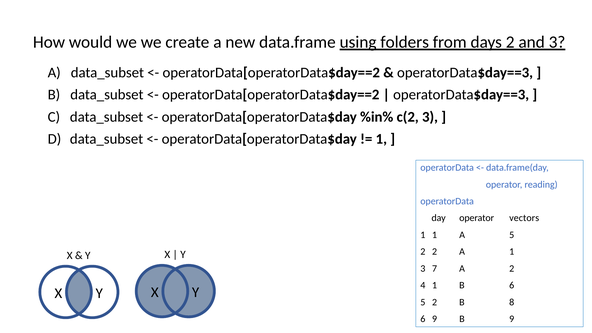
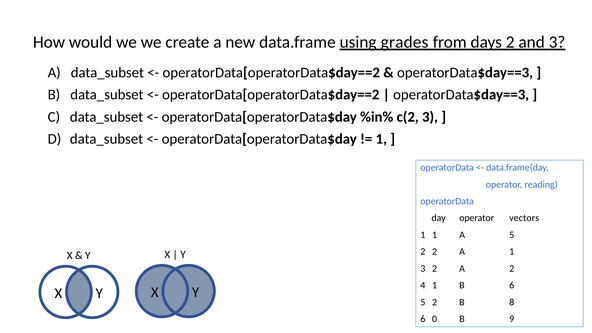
folders: folders -> grades
3 7: 7 -> 2
6 9: 9 -> 0
